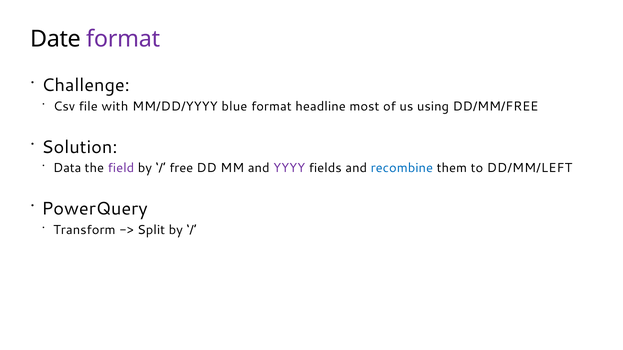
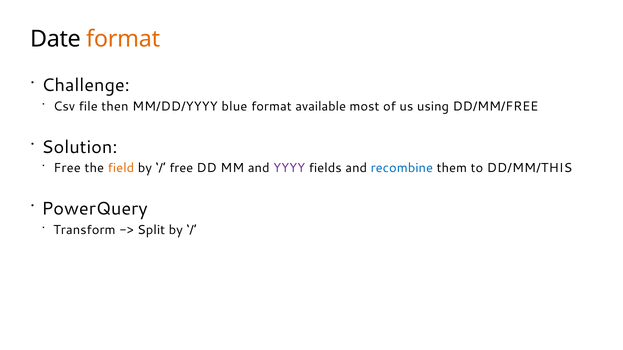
format at (123, 39) colour: purple -> orange
with: with -> then
headline: headline -> available
Data at (67, 168): Data -> Free
field colour: purple -> orange
DD/MM/LEFT: DD/MM/LEFT -> DD/MM/THIS
